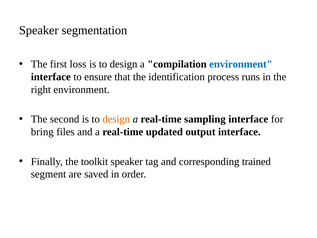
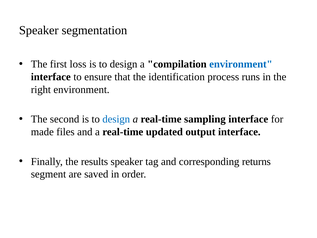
design at (116, 119) colour: orange -> blue
bring: bring -> made
toolkit: toolkit -> results
trained: trained -> returns
